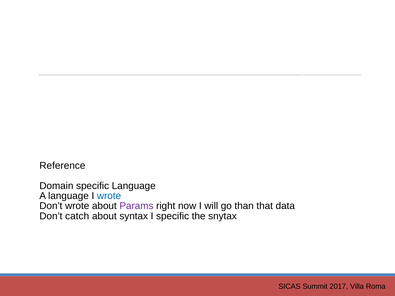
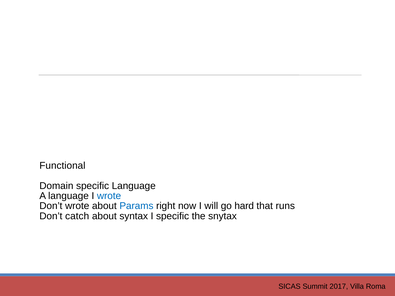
Reference: Reference -> Functional
Params colour: purple -> blue
than: than -> hard
data: data -> runs
